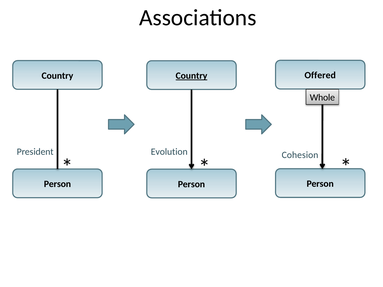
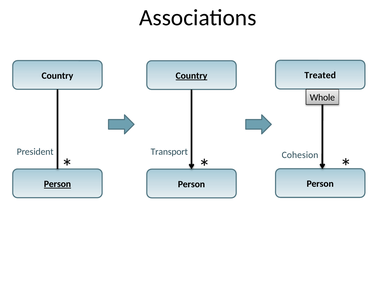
Offered: Offered -> Treated
Evolution: Evolution -> Transport
Person at (57, 184) underline: none -> present
